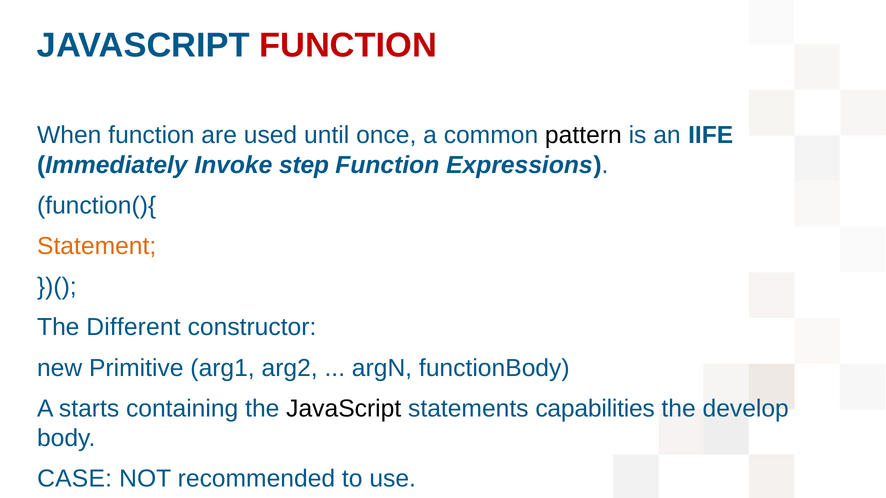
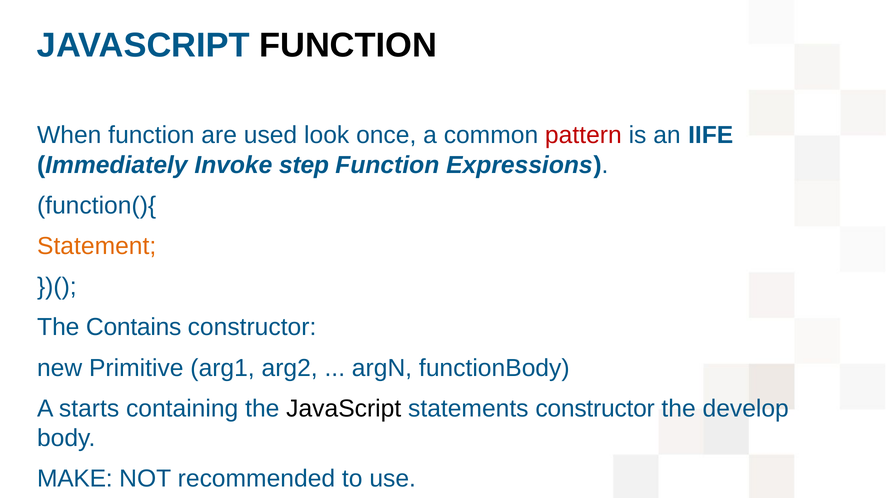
FUNCTION at (348, 45) colour: red -> black
until: until -> look
pattern colour: black -> red
Different: Different -> Contains
statements capabilities: capabilities -> constructor
CASE: CASE -> MAKE
